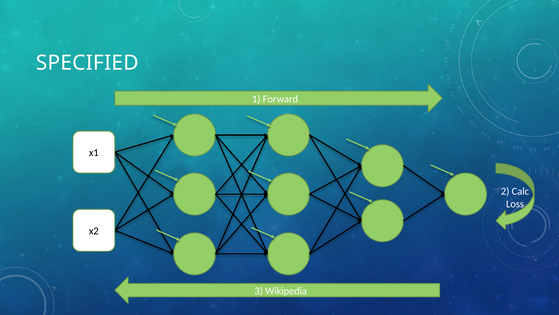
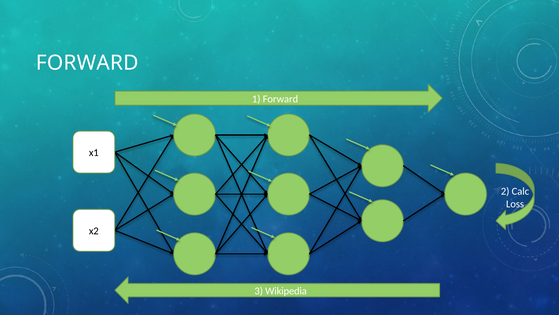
SPECIFIED at (87, 63): SPECIFIED -> FORWARD
